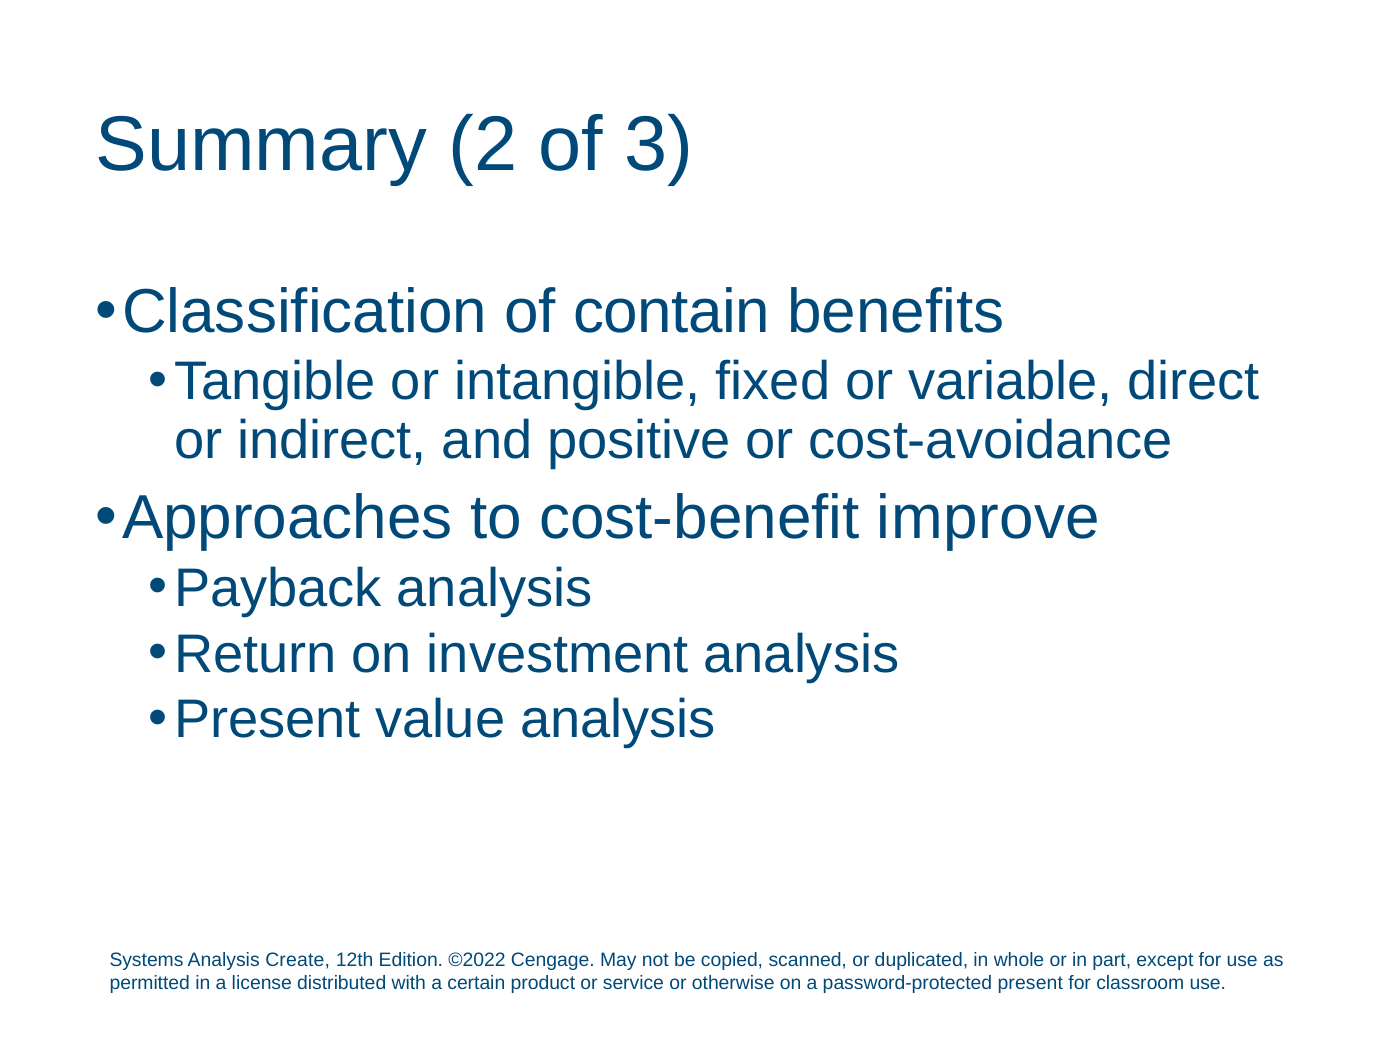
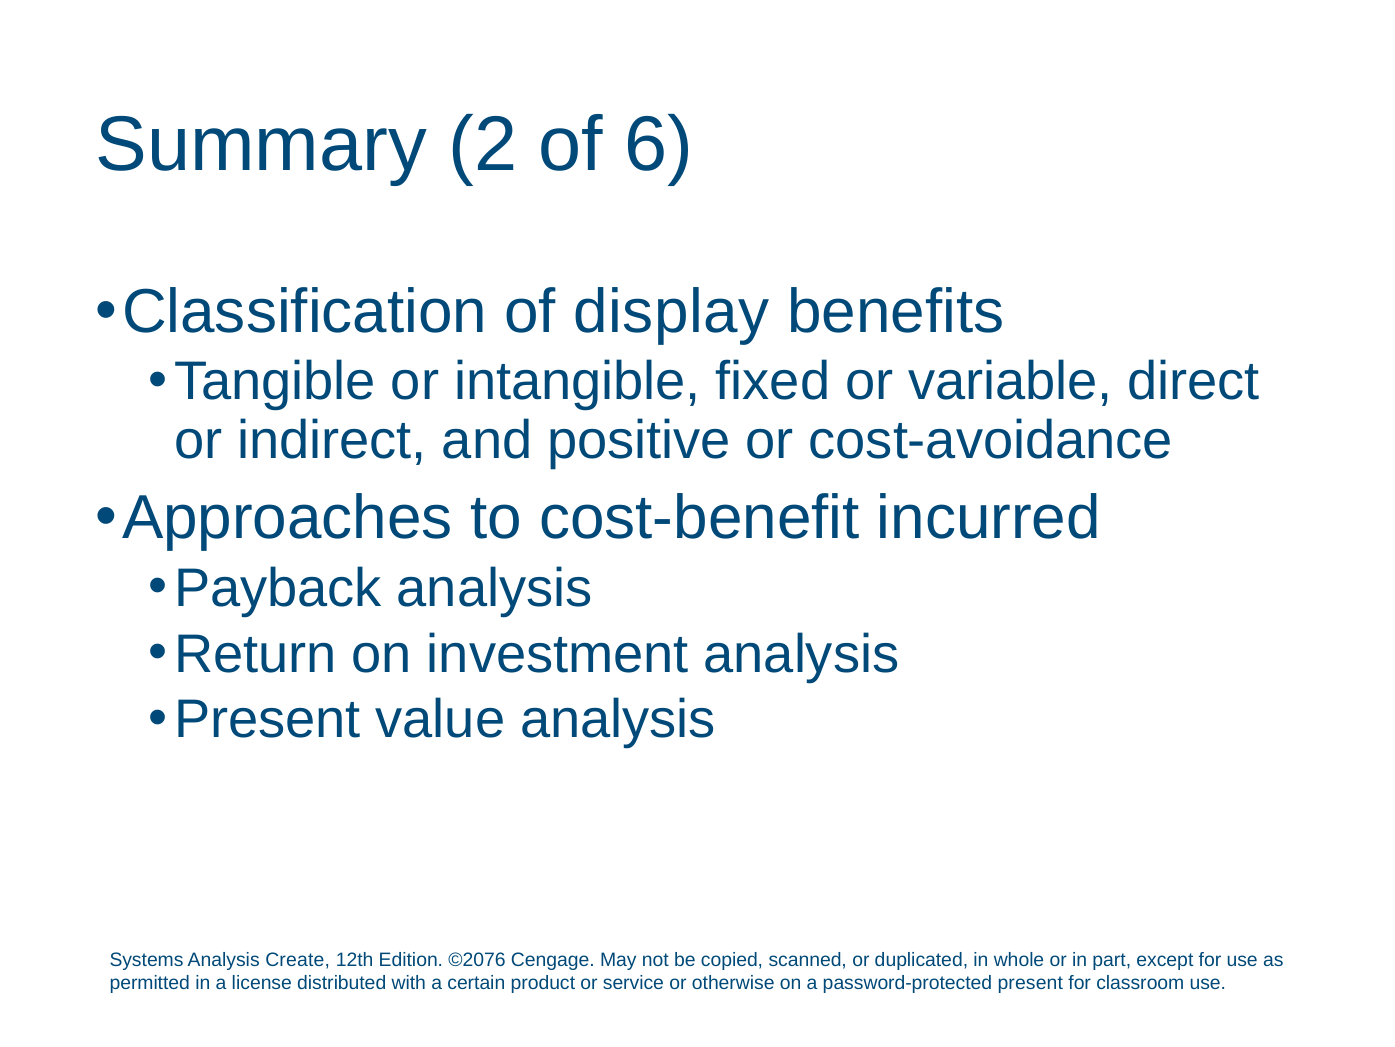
3: 3 -> 6
contain: contain -> display
improve: improve -> incurred
©2022: ©2022 -> ©2076
